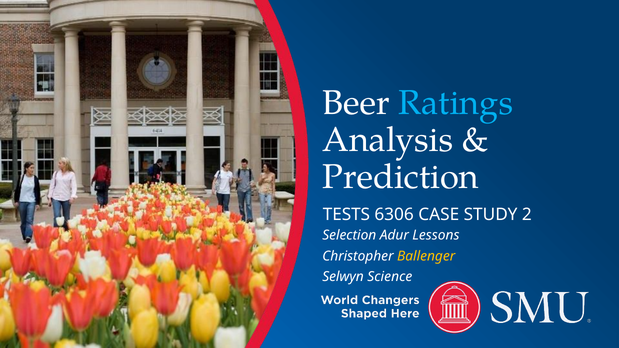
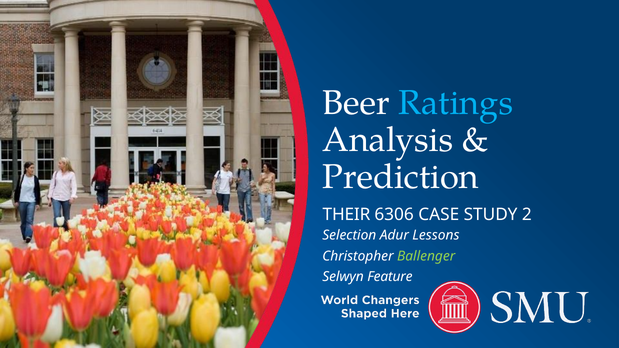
TESTS: TESTS -> THEIR
Ballenger colour: yellow -> light green
Science: Science -> Feature
